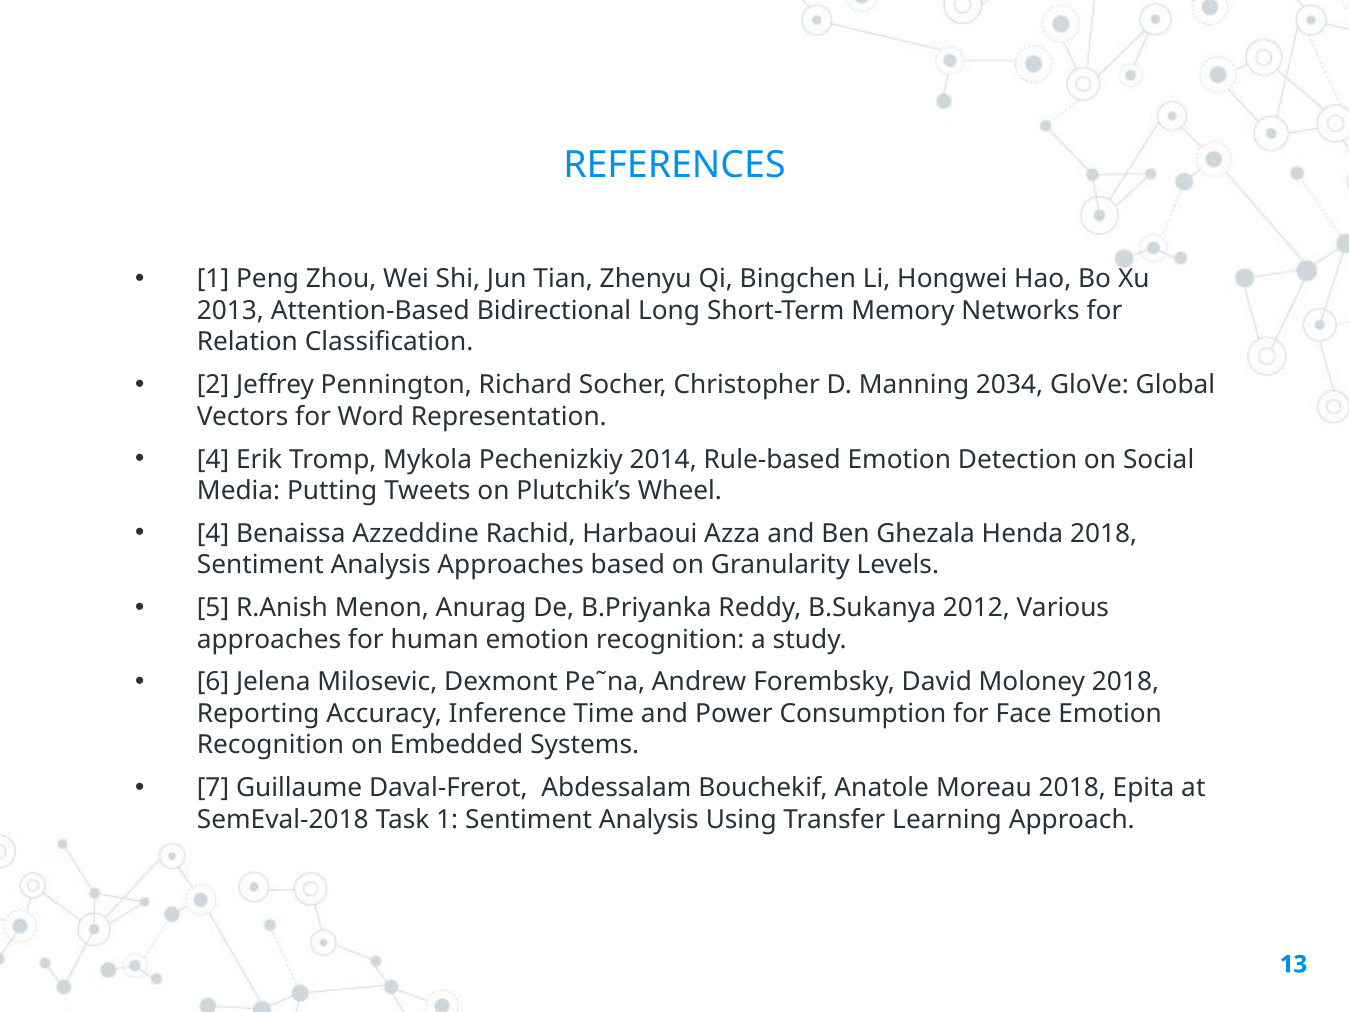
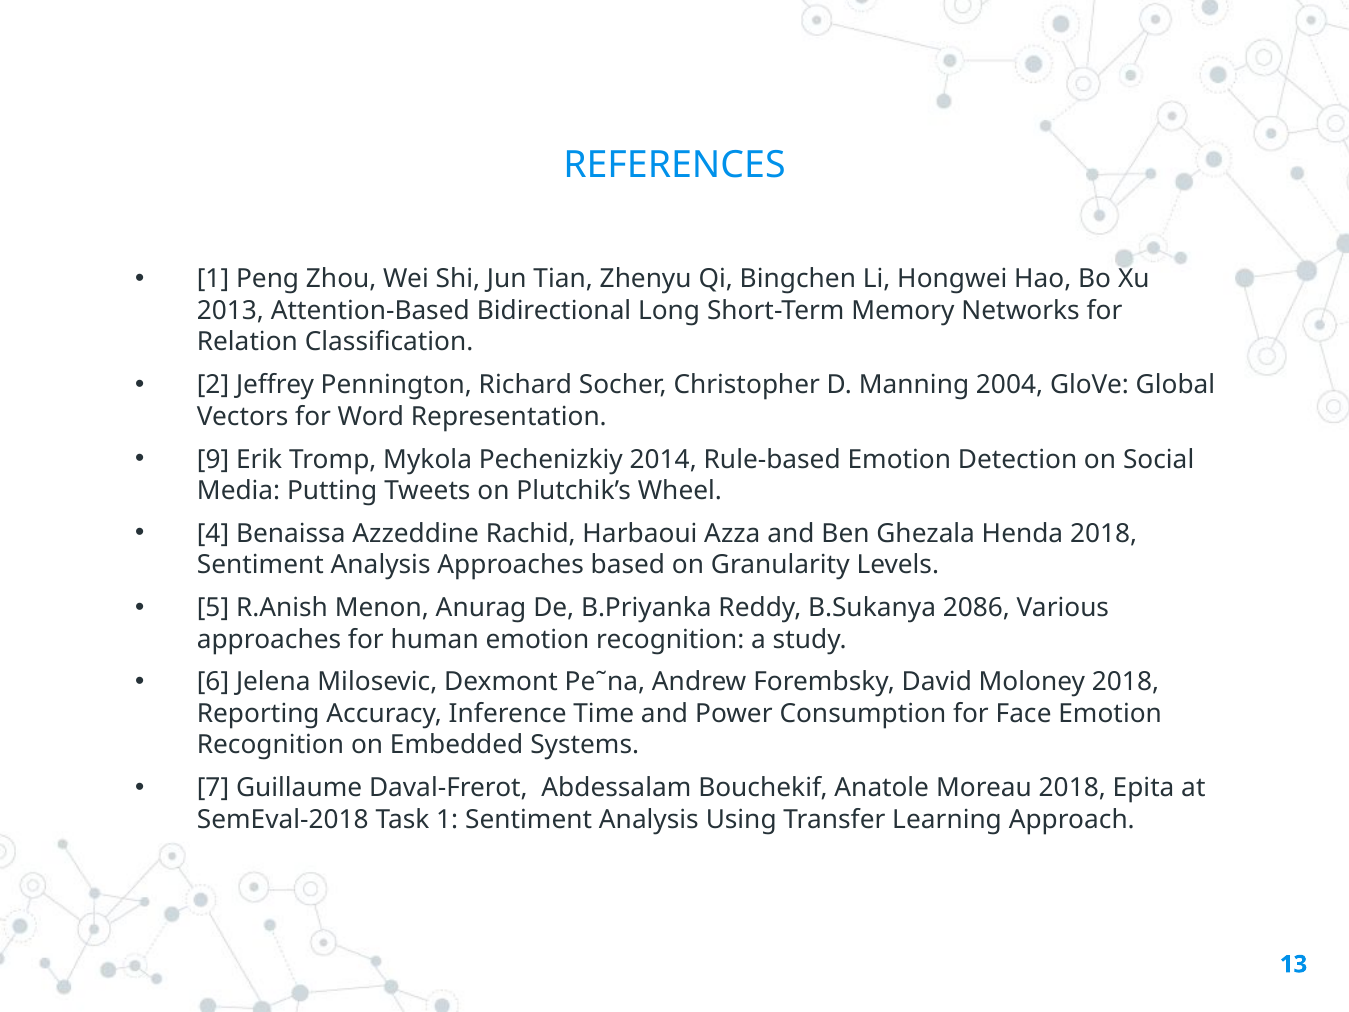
2034: 2034 -> 2004
4 at (213, 459): 4 -> 9
2012: 2012 -> 2086
